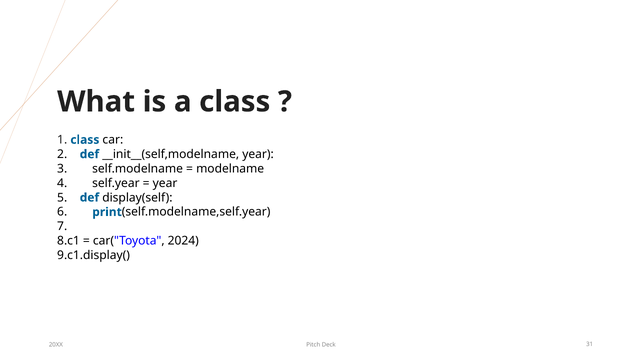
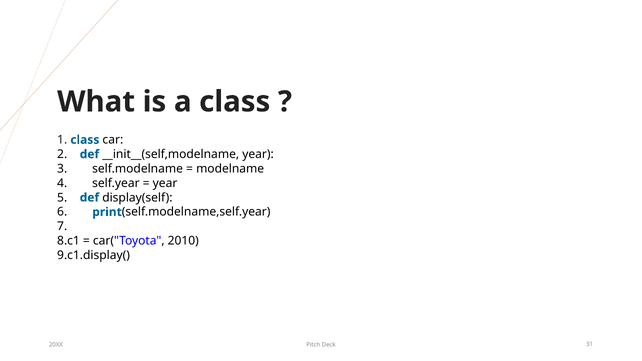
2024: 2024 -> 2010
